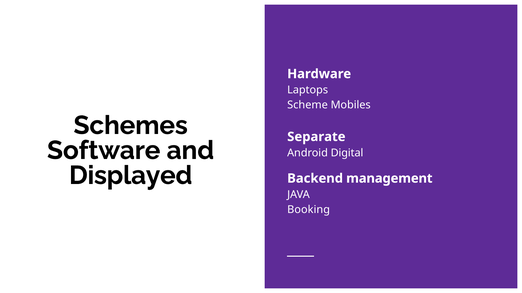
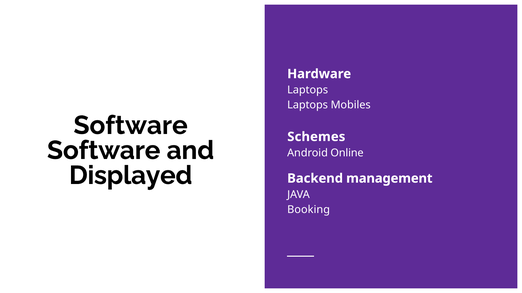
Scheme at (308, 105): Scheme -> Laptops
Schemes at (131, 126): Schemes -> Software
Separate: Separate -> Schemes
Digital: Digital -> Online
